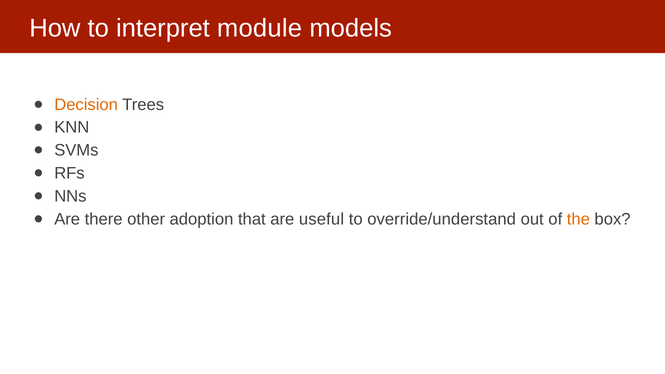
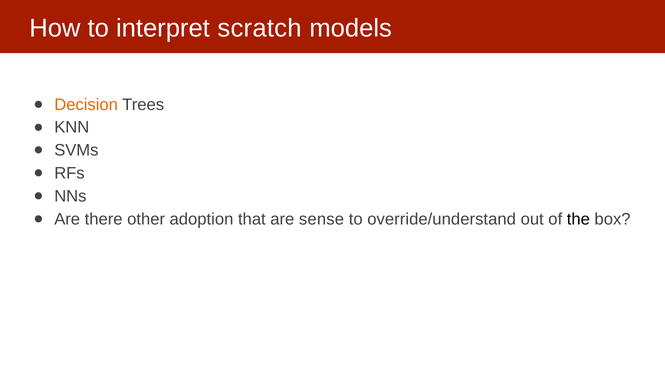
module: module -> scratch
useful: useful -> sense
the colour: orange -> black
